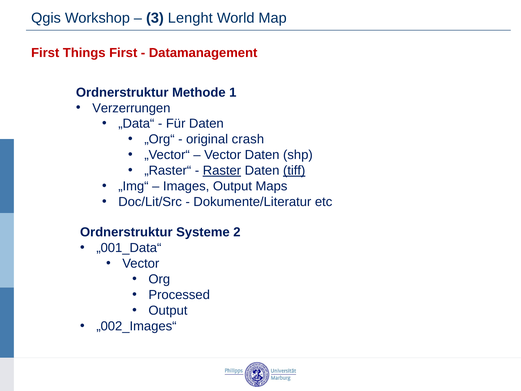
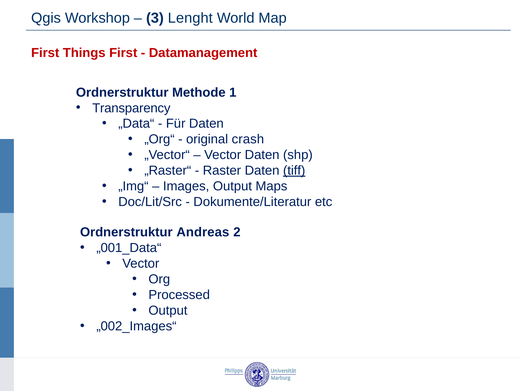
Verzerrungen: Verzerrungen -> Transparency
Raster underline: present -> none
Systeme: Systeme -> Andreas
